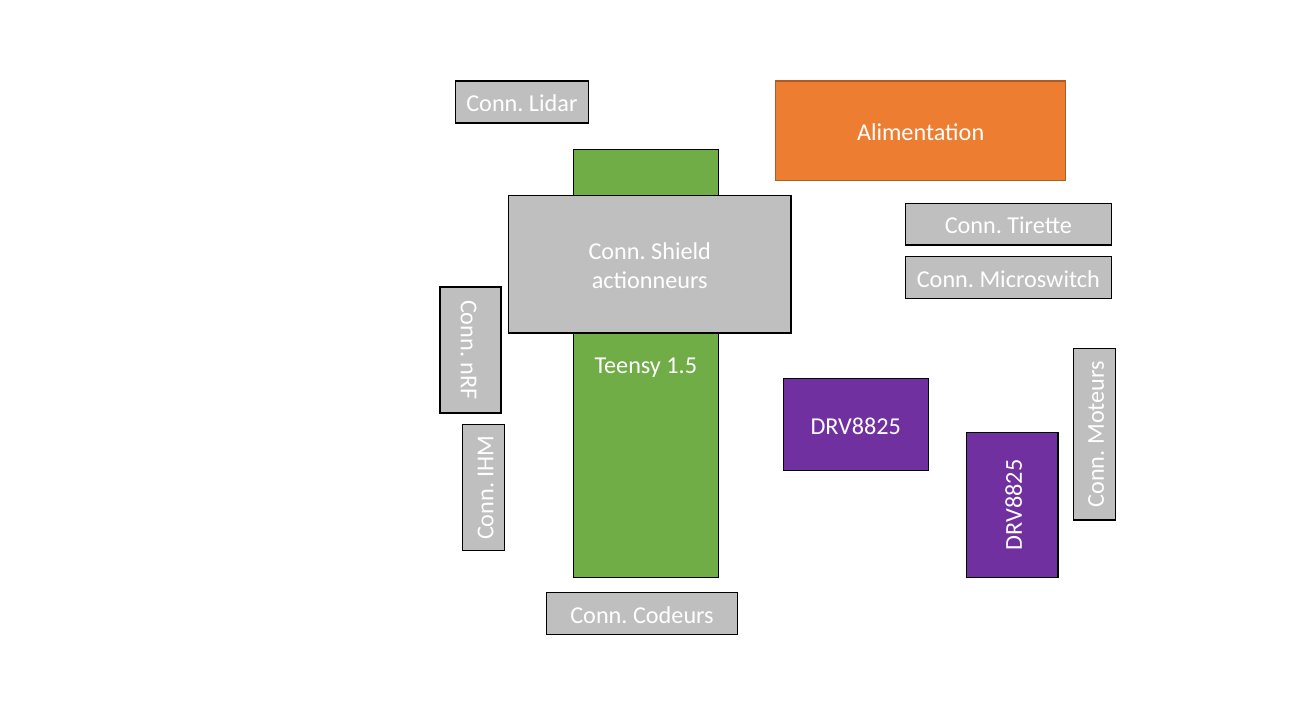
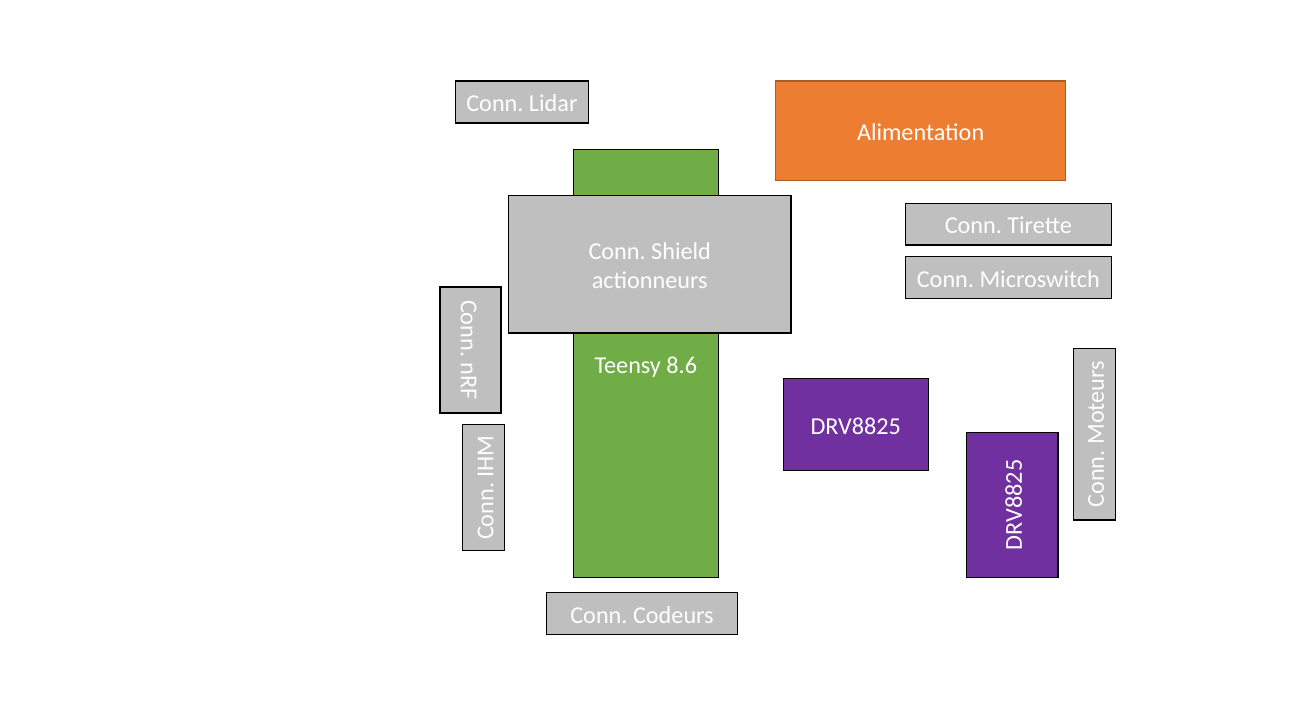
1.5: 1.5 -> 8.6
